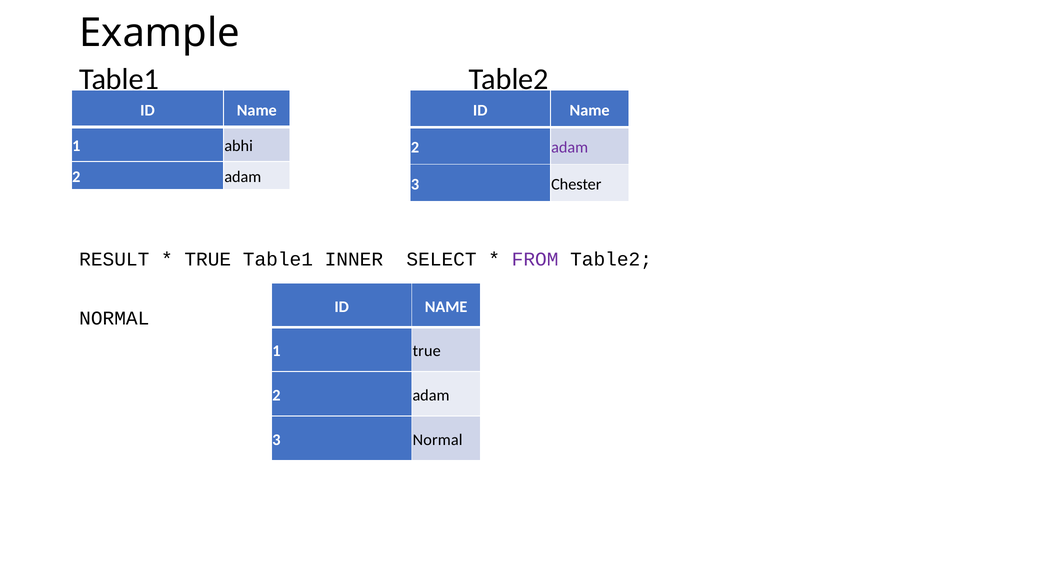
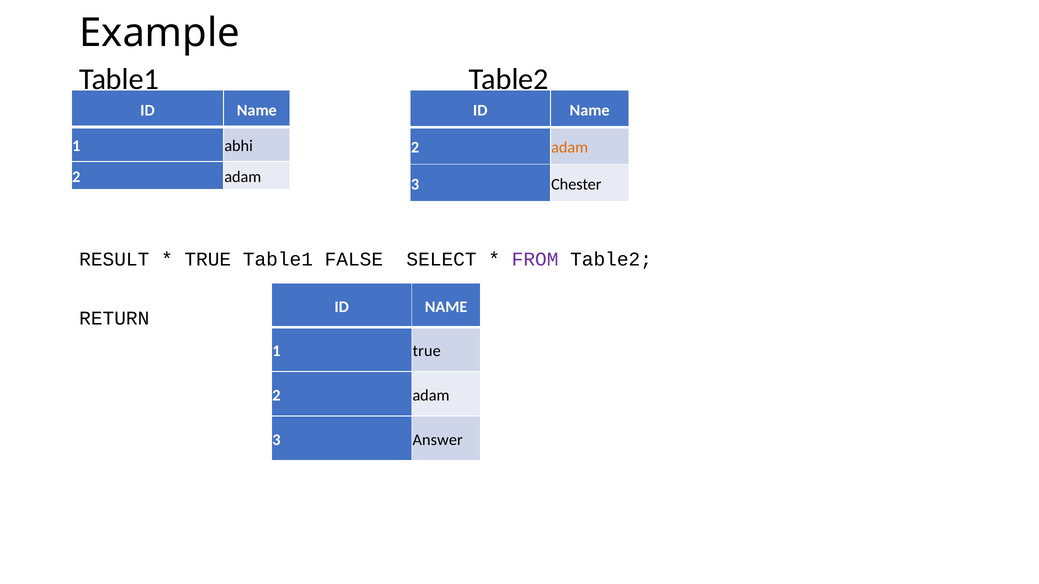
adam at (570, 147) colour: purple -> orange
INNER: INNER -> FALSE
NORMAL at (114, 319): NORMAL -> RETURN
3 Normal: Normal -> Answer
